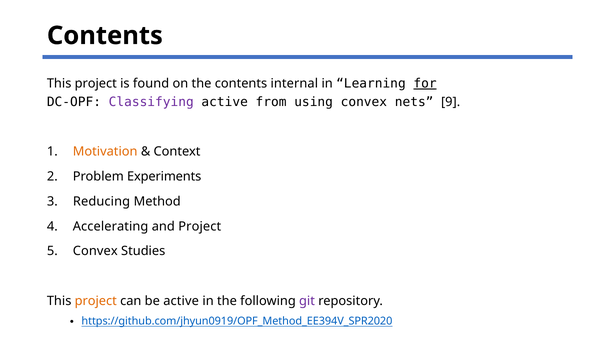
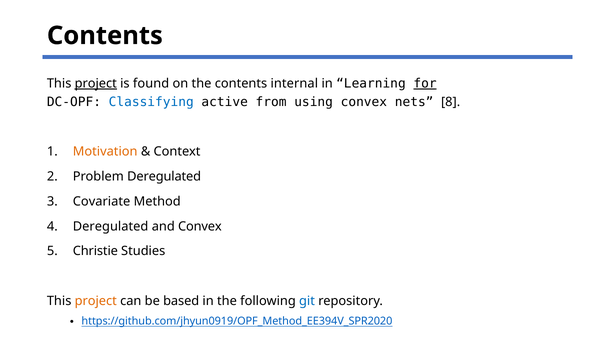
project at (96, 84) underline: none -> present
Classifying colour: purple -> blue
9: 9 -> 8
Problem Experiments: Experiments -> Deregulated
Reducing: Reducing -> Covariate
Accelerating at (111, 226): Accelerating -> Deregulated
and Project: Project -> Convex
Convex at (95, 251): Convex -> Christie
be active: active -> based
git colour: purple -> blue
